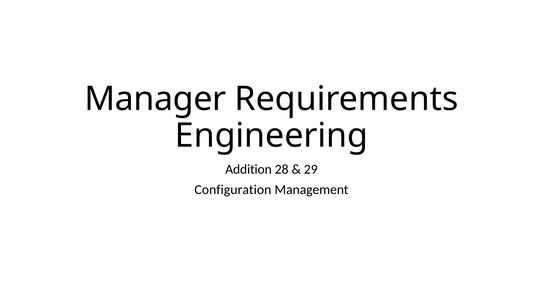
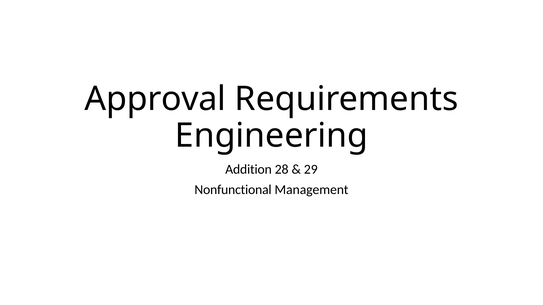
Manager: Manager -> Approval
Configuration: Configuration -> Nonfunctional
